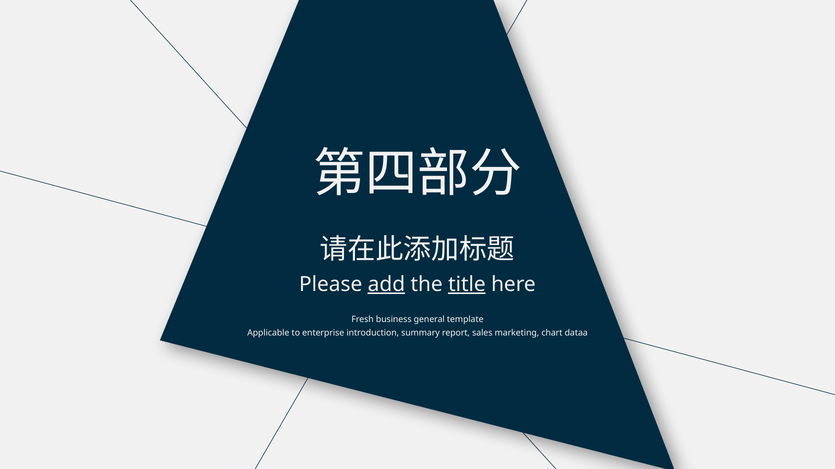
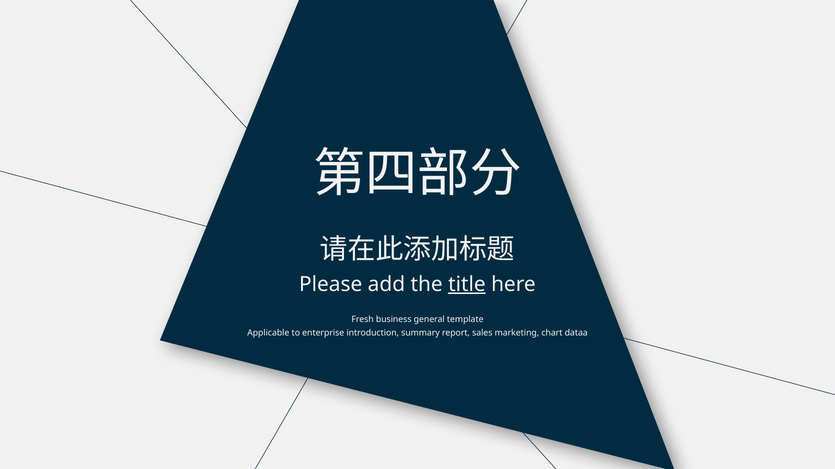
add underline: present -> none
